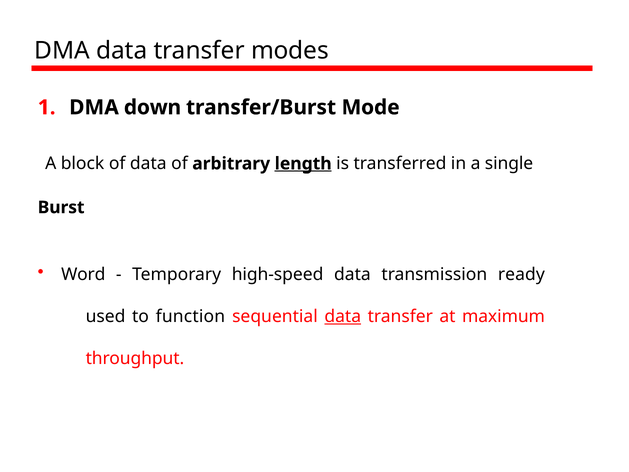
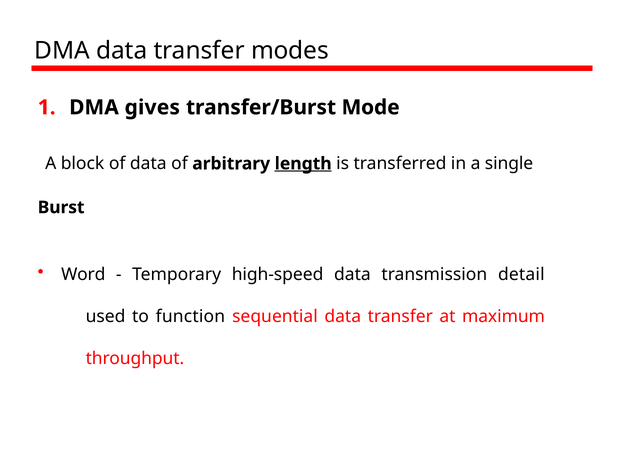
down: down -> gives
ready: ready -> detail
data at (343, 316) underline: present -> none
